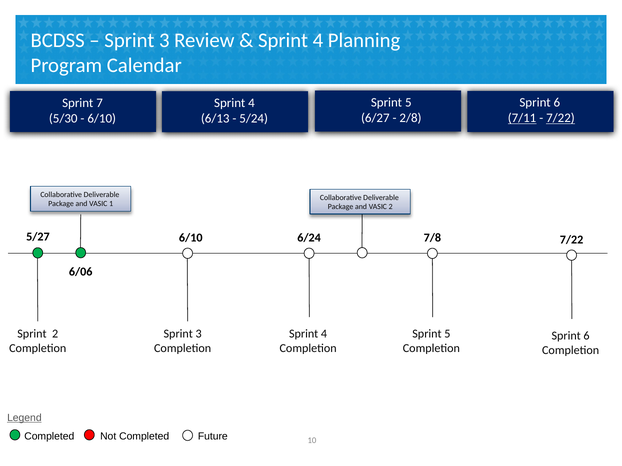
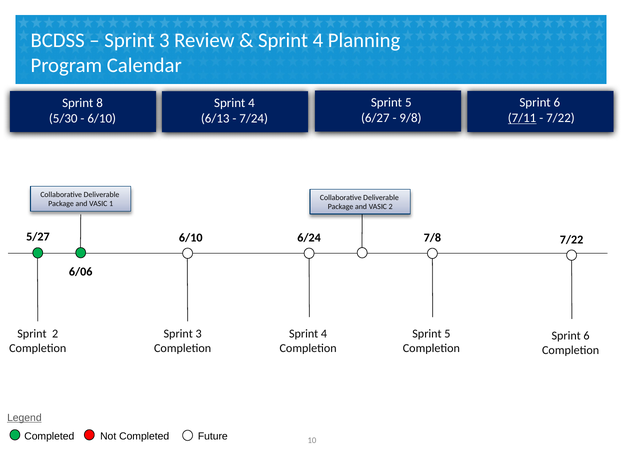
7: 7 -> 8
2/8: 2/8 -> 9/8
7/22 at (560, 118) underline: present -> none
5/24: 5/24 -> 7/24
